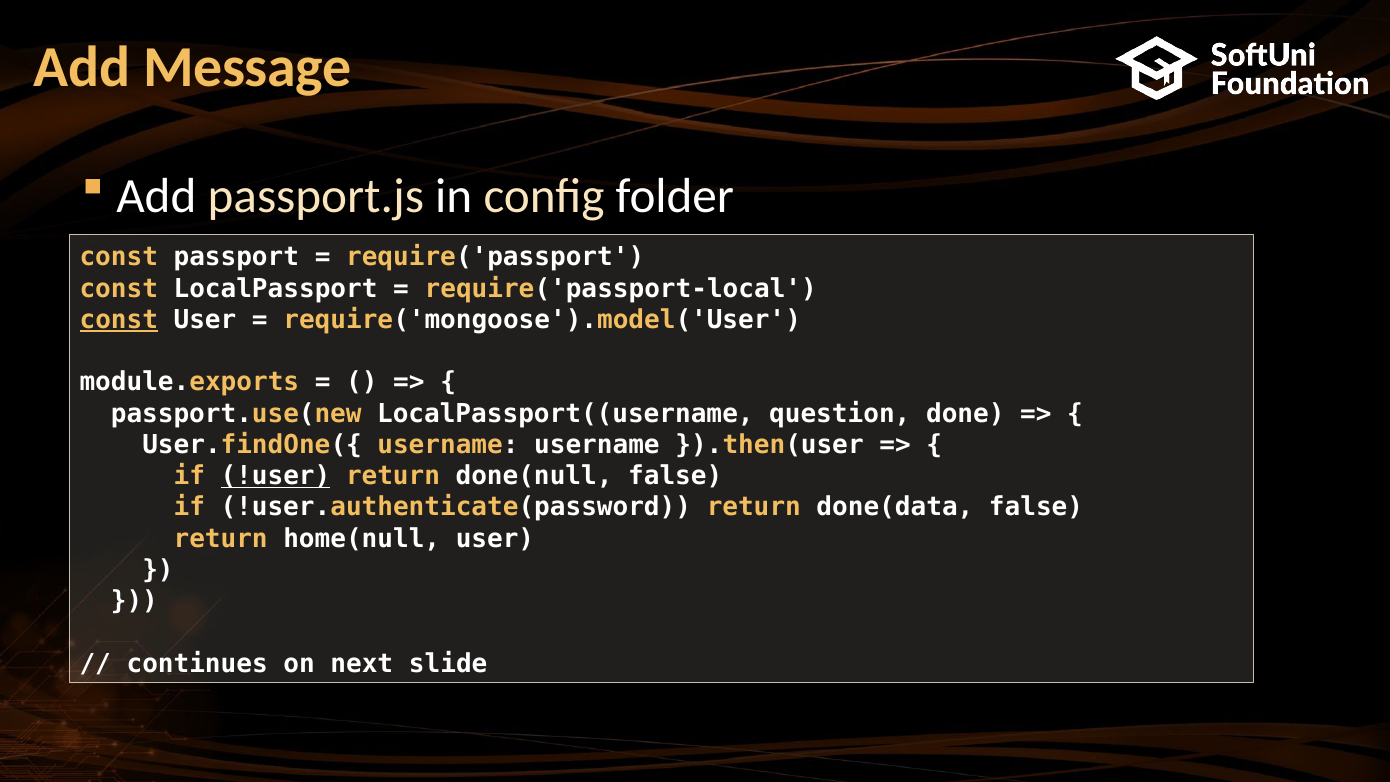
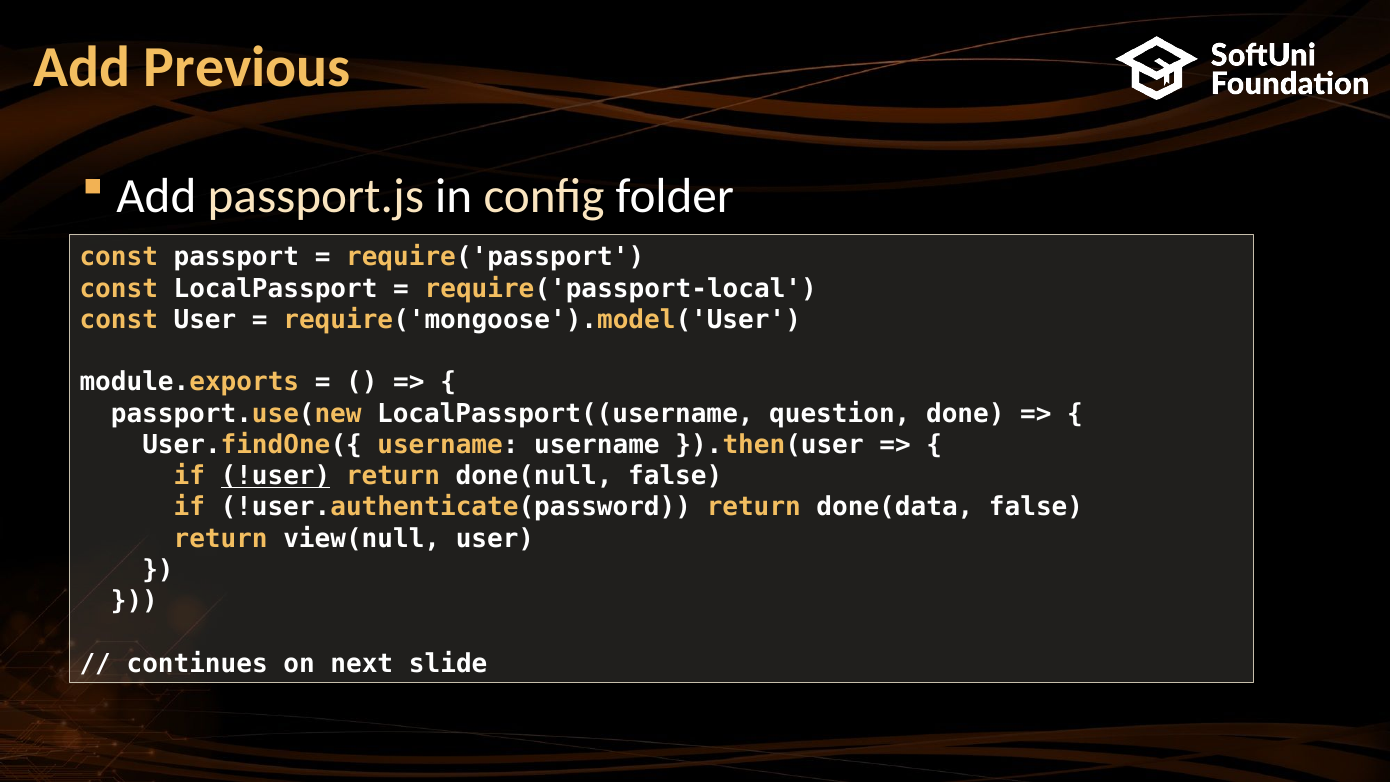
Message: Message -> Previous
const at (119, 320) underline: present -> none
home(null: home(null -> view(null
